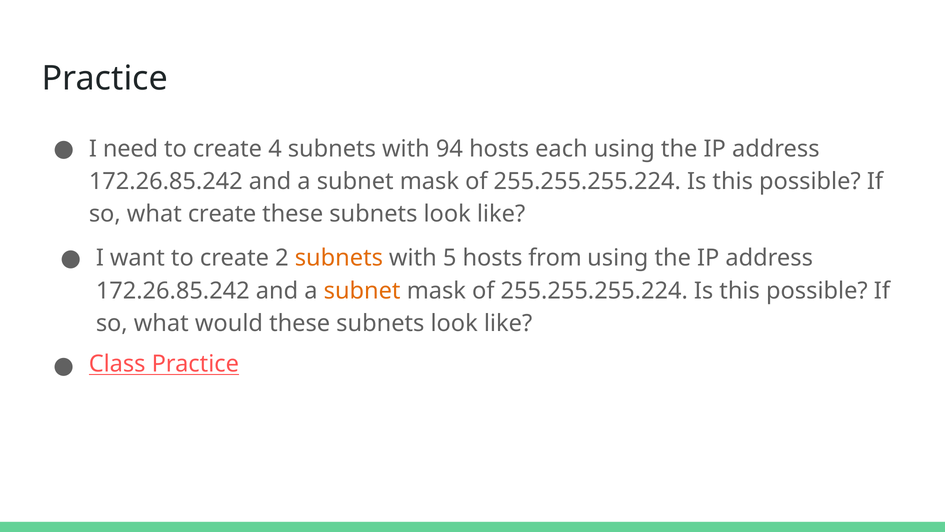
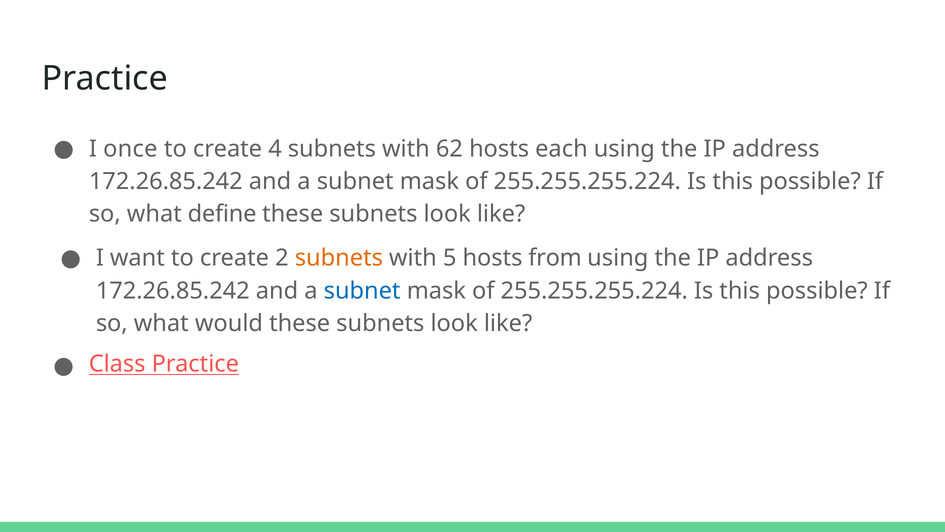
need: need -> once
94: 94 -> 62
what create: create -> define
subnet at (362, 291) colour: orange -> blue
